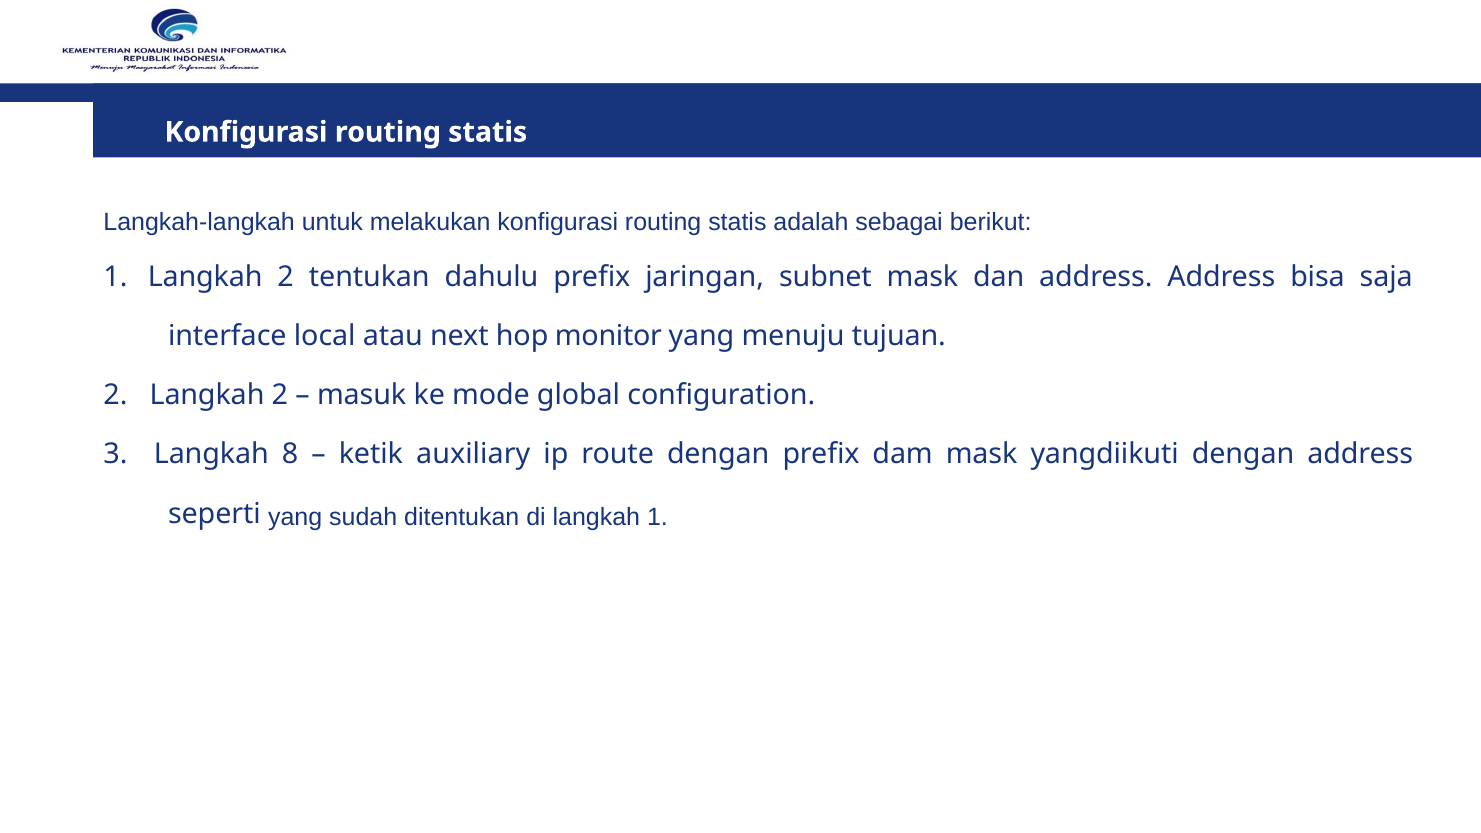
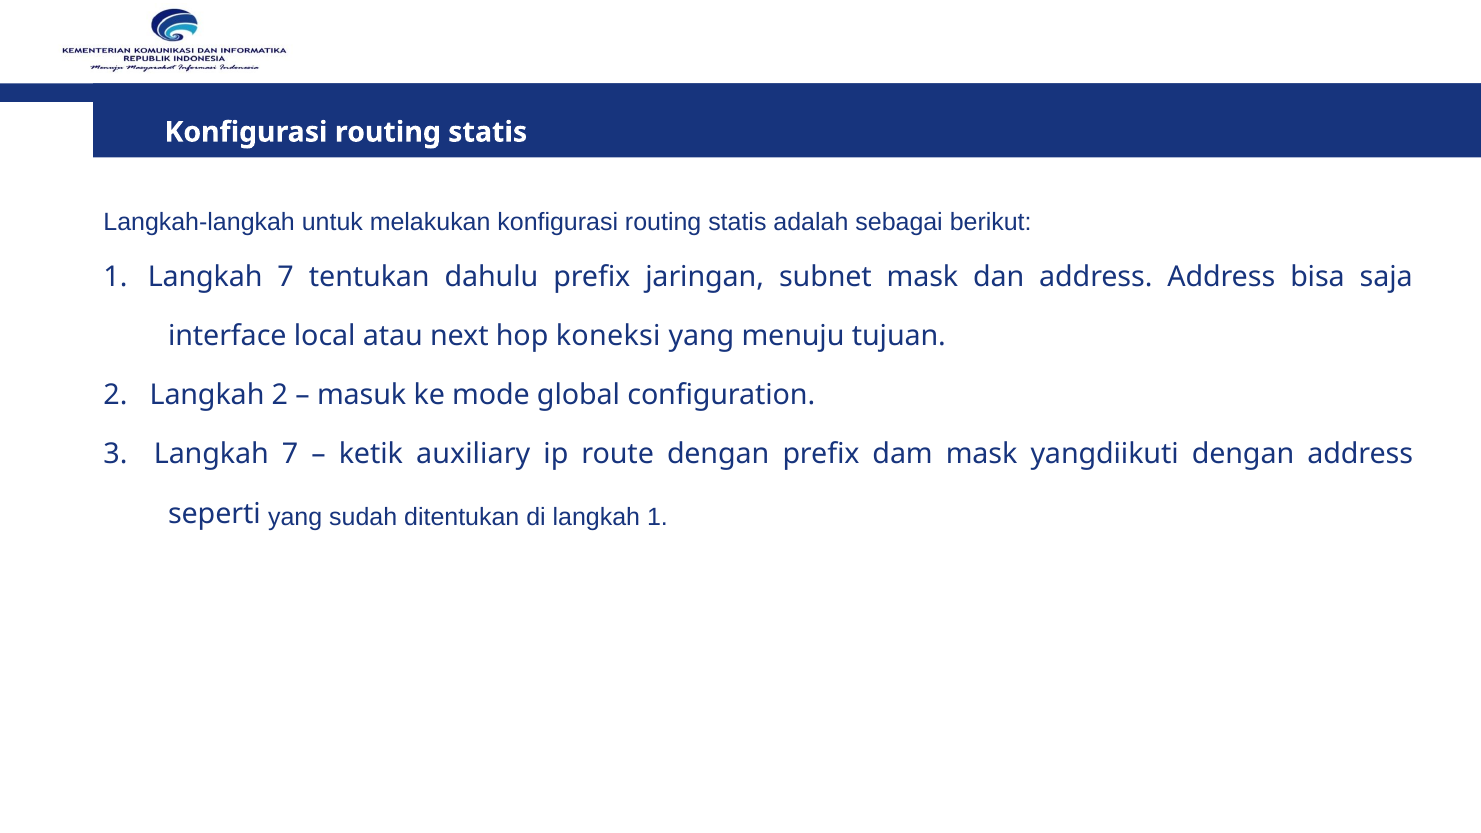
1 Langkah 2: 2 -> 7
monitor: monitor -> koneksi
3 Langkah 8: 8 -> 7
